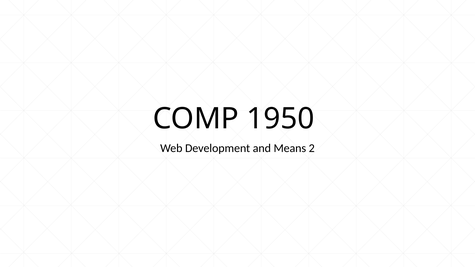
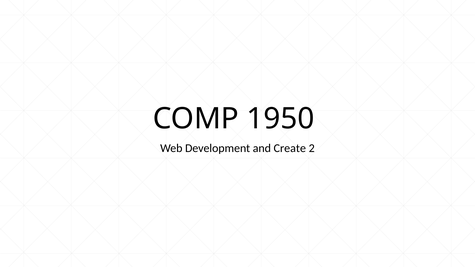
Means: Means -> Create
